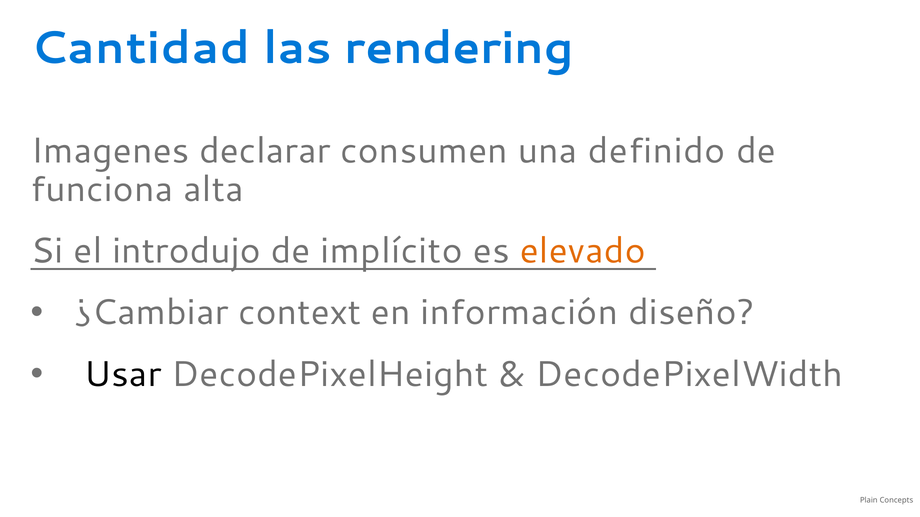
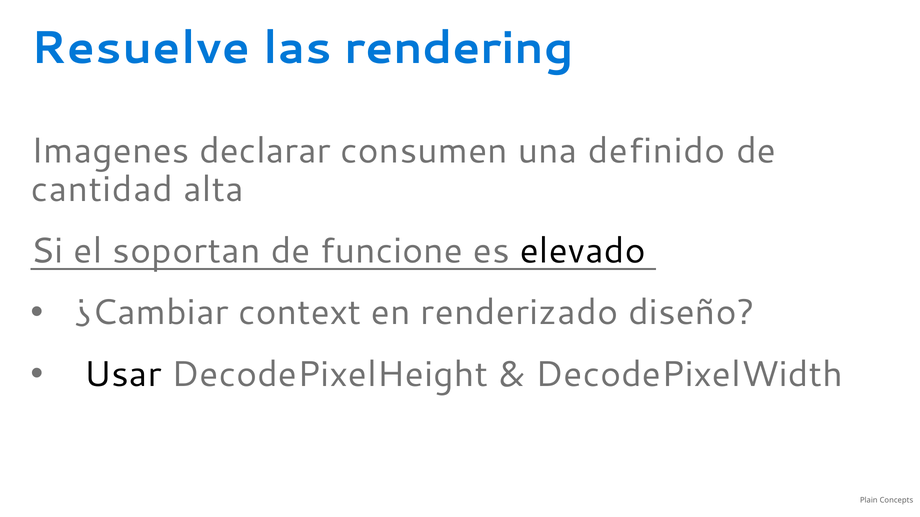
Cantidad: Cantidad -> Resuelve
funciona: funciona -> cantidad
introdujo: introdujo -> soportan
implícito: implícito -> funcione
elevado colour: orange -> black
información: información -> renderizado
